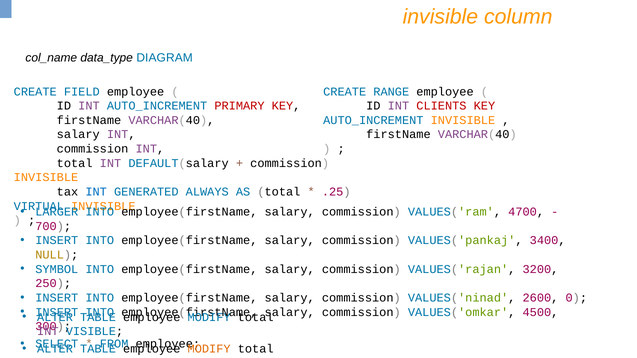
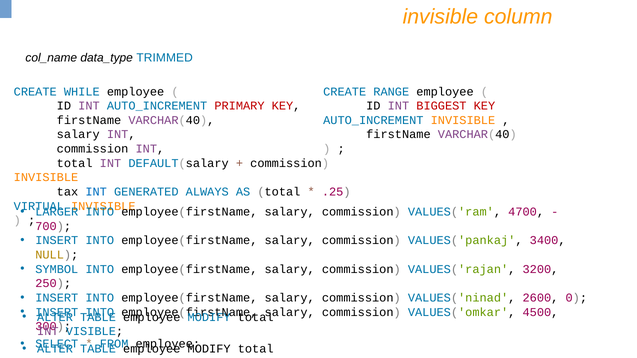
DIAGRAM: DIAGRAM -> TRIMMED
FIELD: FIELD -> WHILE
CLIENTS: CLIENTS -> BIGGEST
MODIFY at (209, 349) colour: orange -> black
